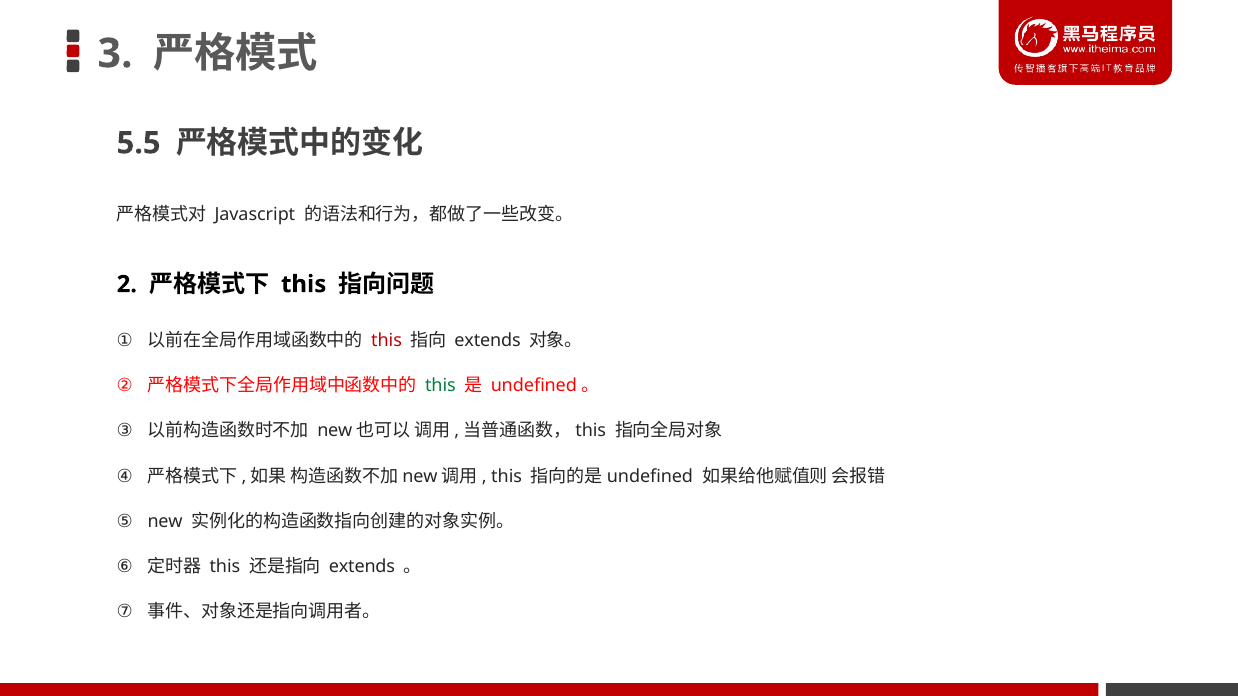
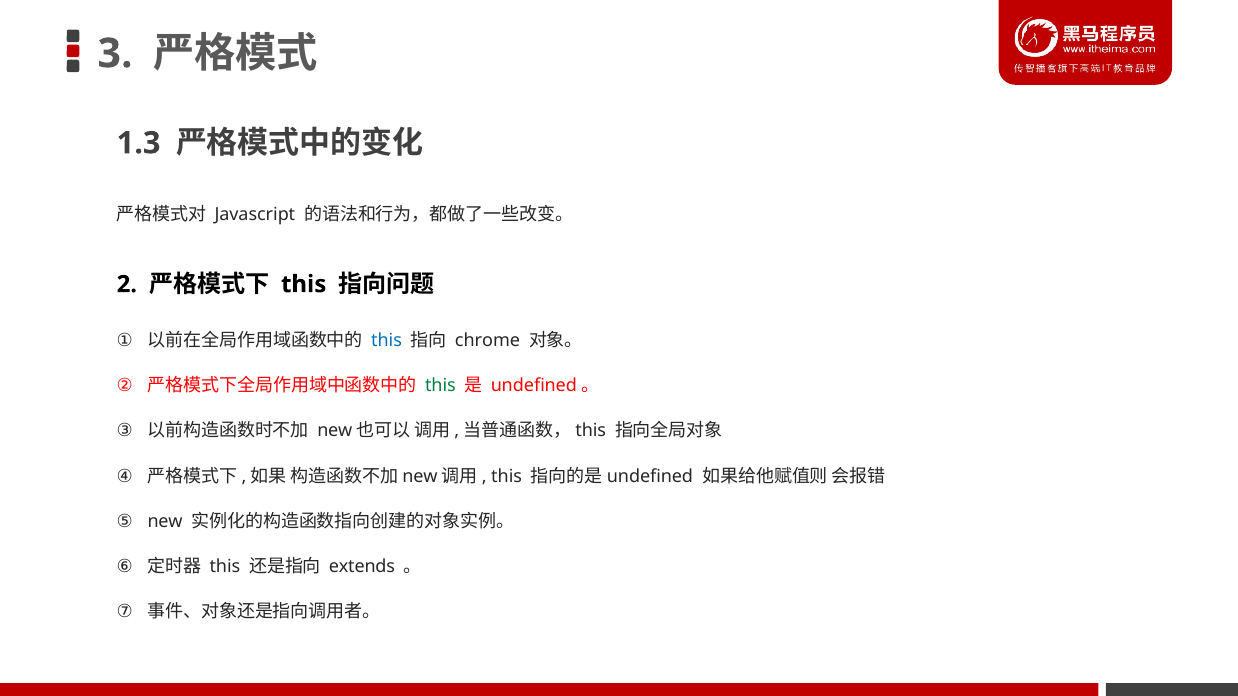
5.5: 5.5 -> 1.3
this at (387, 341) colour: red -> blue
extends at (488, 341): extends -> chrome
